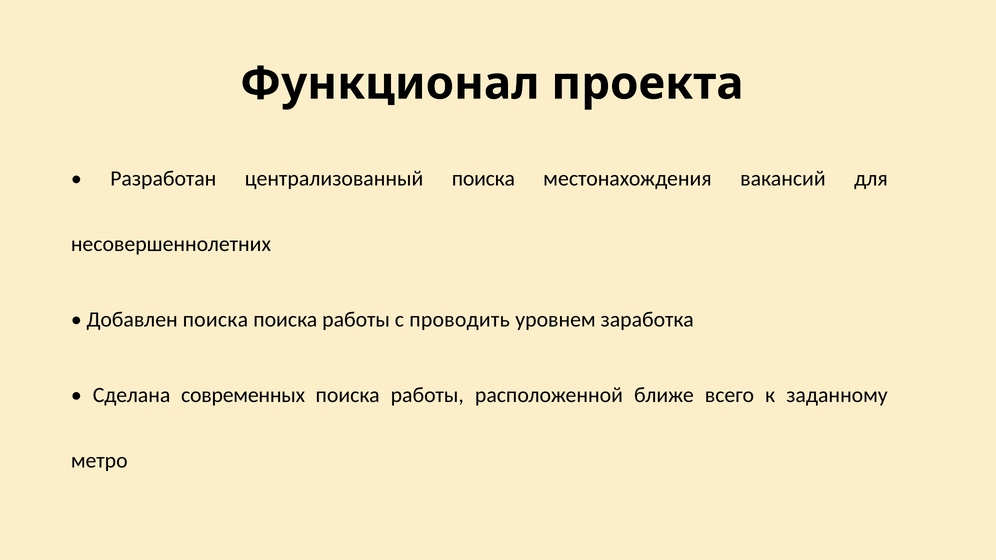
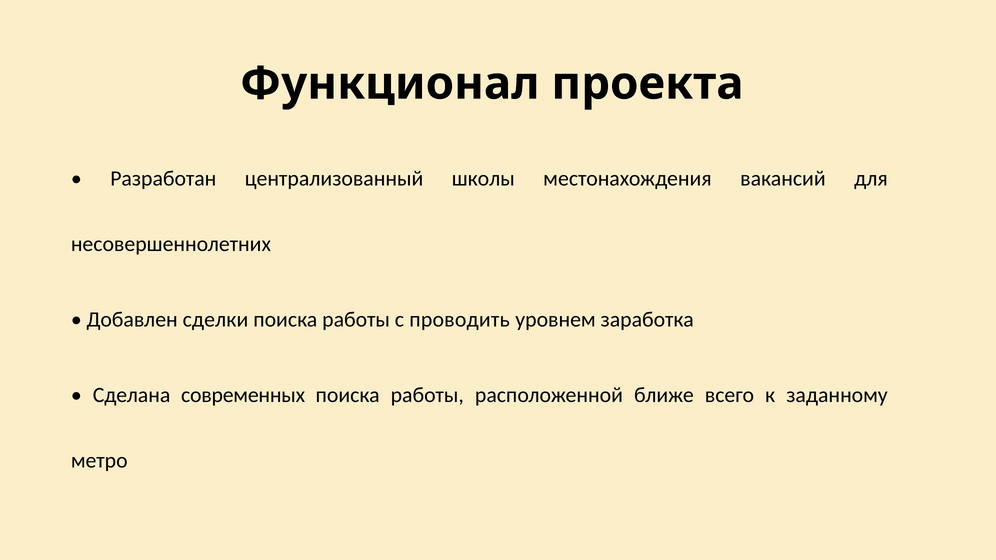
централизованный поиска: поиска -> школы
Добавлен поиска: поиска -> сделки
